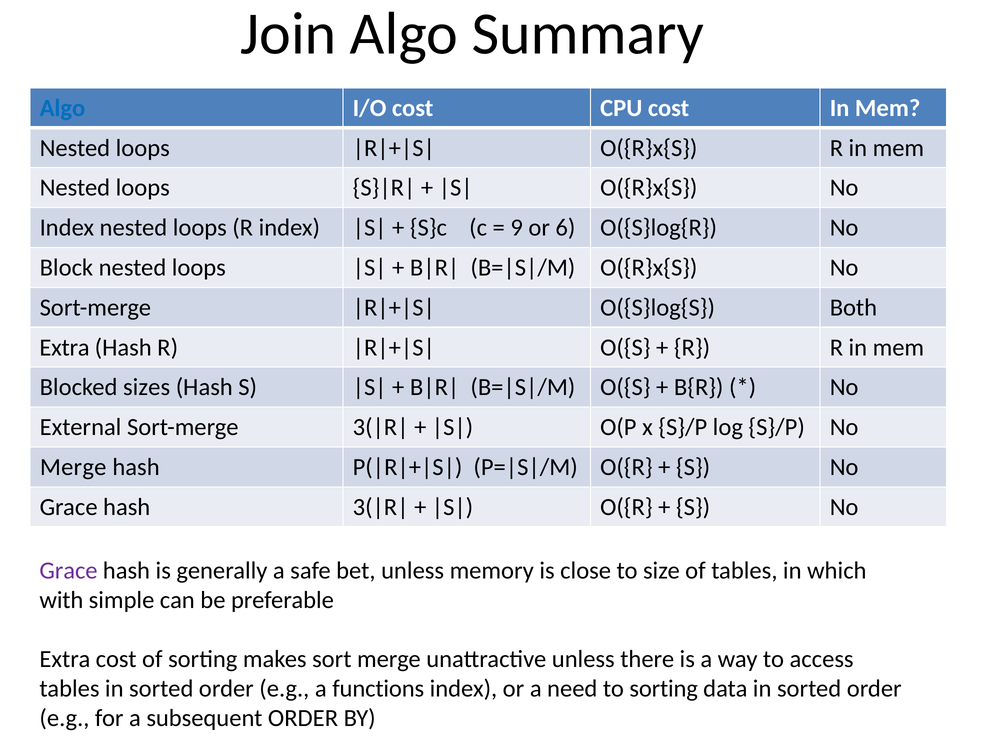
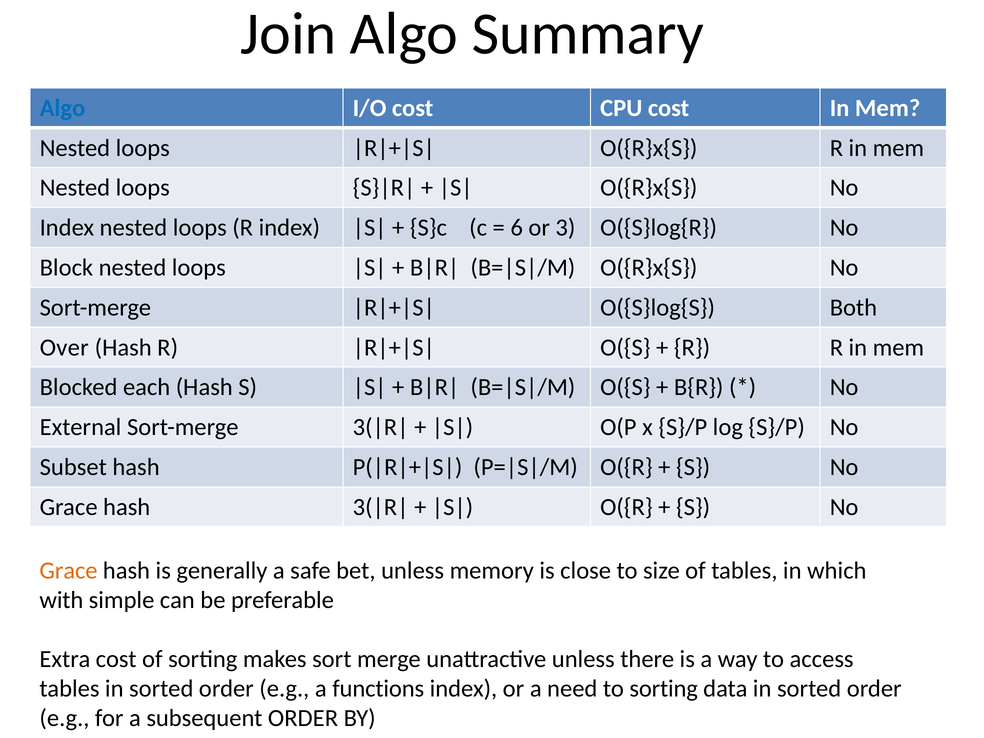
9: 9 -> 6
6: 6 -> 3
Extra at (65, 347): Extra -> Over
sizes: sizes -> each
Merge at (73, 467): Merge -> Subset
Grace at (68, 571) colour: purple -> orange
